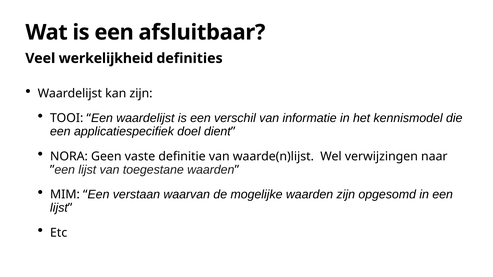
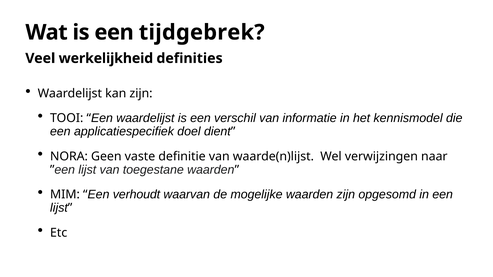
afsluitbaar: afsluitbaar -> tijdgebrek
verstaan: verstaan -> verhoudt
